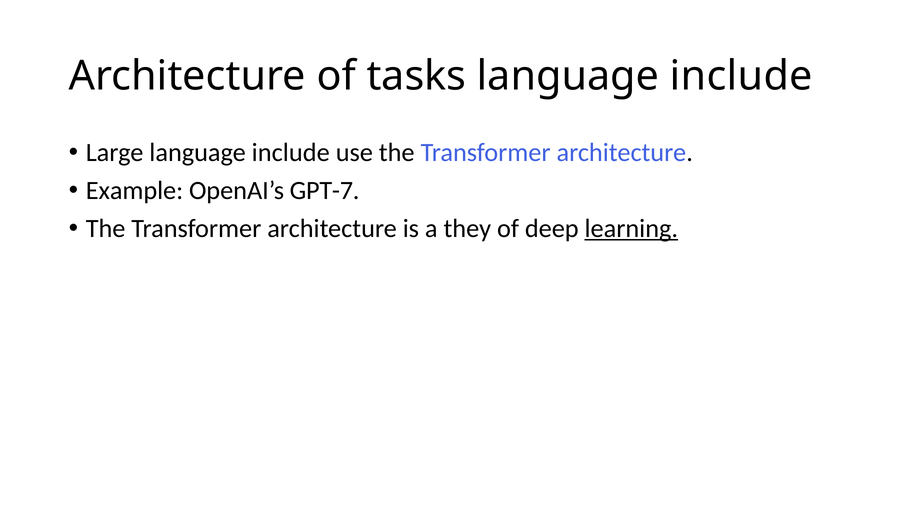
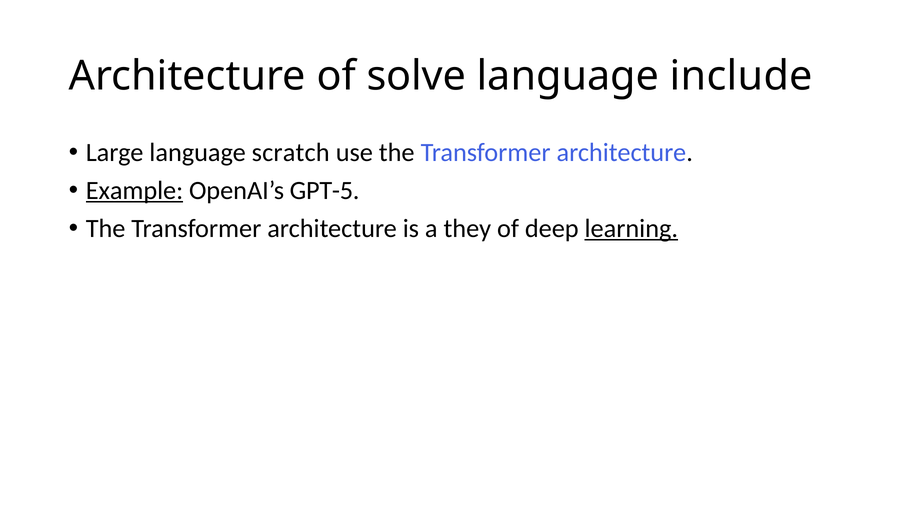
tasks: tasks -> solve
Large language include: include -> scratch
Example underline: none -> present
GPT-7: GPT-7 -> GPT-5
